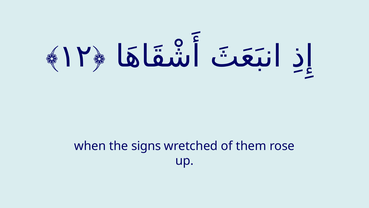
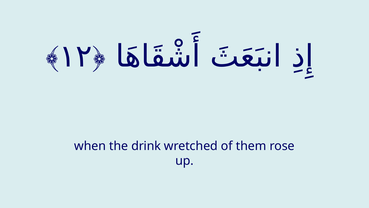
signs: signs -> drink
